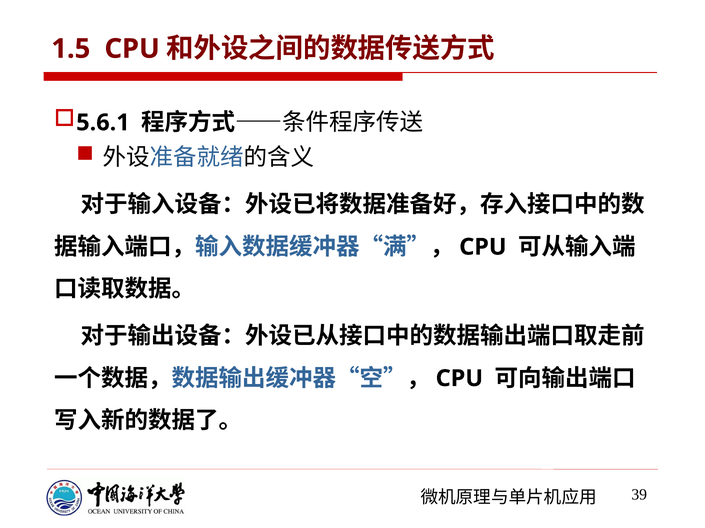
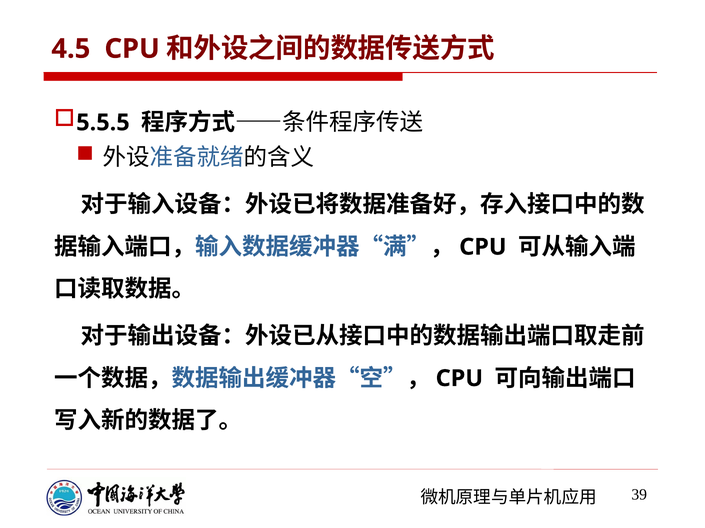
1.5: 1.5 -> 4.5
5.6.1: 5.6.1 -> 5.5.5
